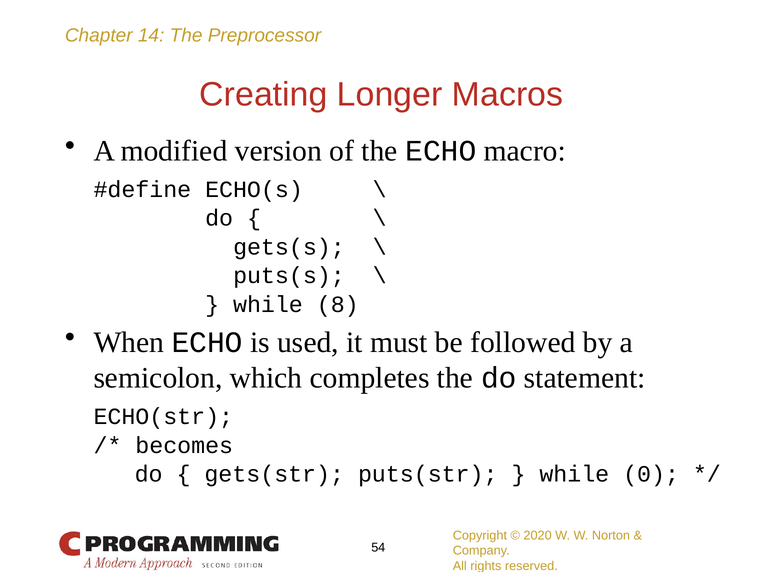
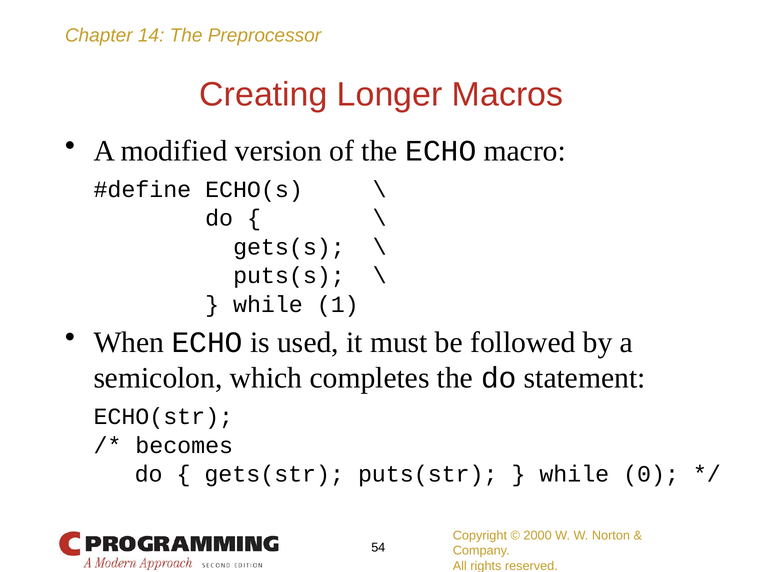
8: 8 -> 1
2020: 2020 -> 2000
